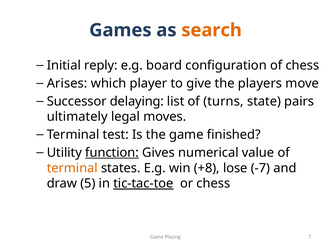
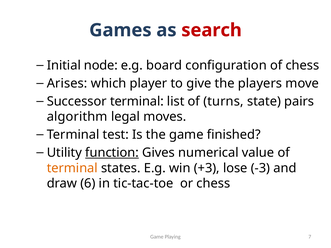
search colour: orange -> red
reply: reply -> node
Successor delaying: delaying -> terminal
ultimately: ultimately -> algorithm
+8: +8 -> +3
-7: -7 -> -3
5: 5 -> 6
tic-tac-toe underline: present -> none
